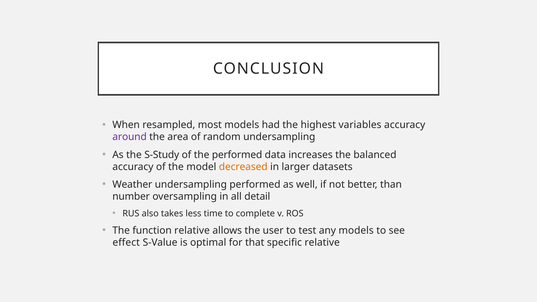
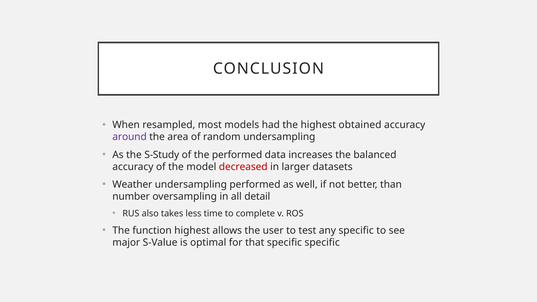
variables: variables -> obtained
decreased colour: orange -> red
function relative: relative -> highest
any models: models -> specific
effect: effect -> major
specific relative: relative -> specific
